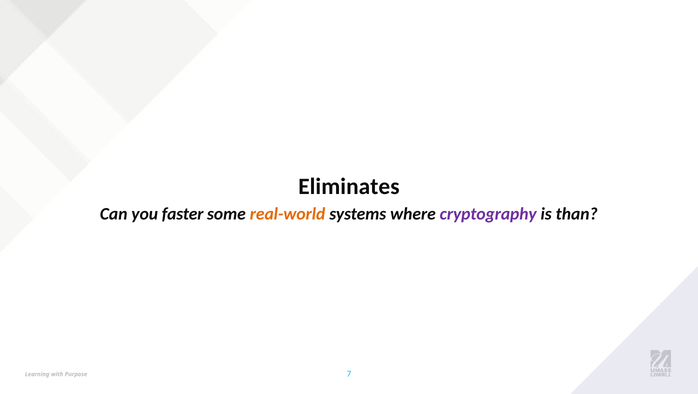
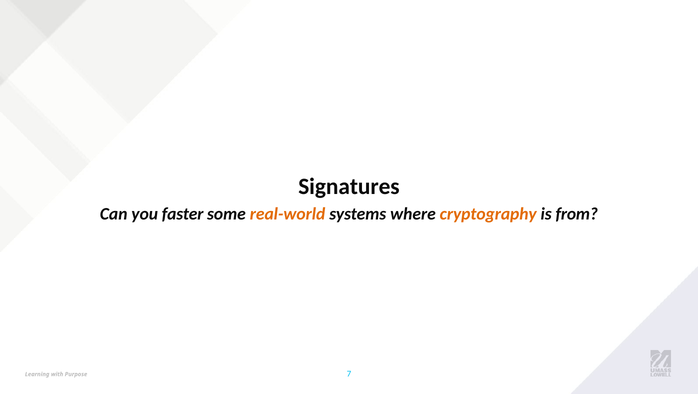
Eliminates: Eliminates -> Signatures
cryptography colour: purple -> orange
than: than -> from
